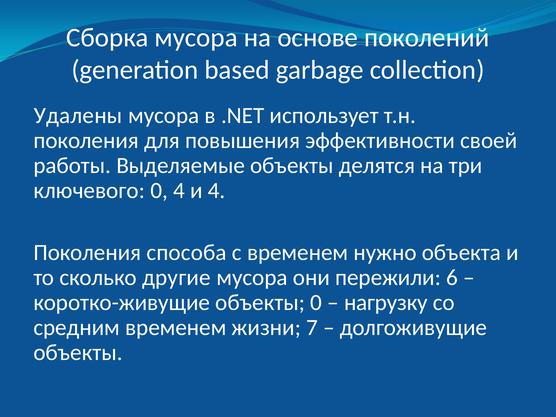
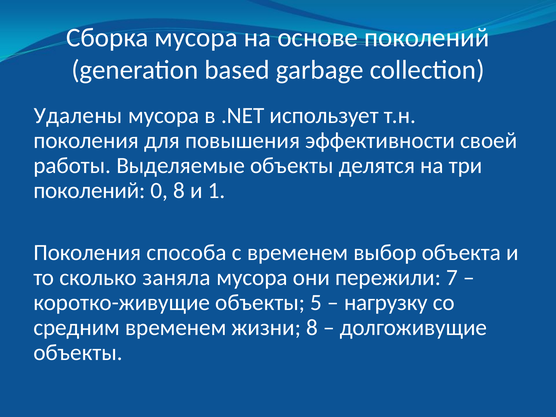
ключевого at (89, 191): ключевого -> поколений
0 4: 4 -> 8
и 4: 4 -> 1
нужно: нужно -> выбор
другие: другие -> заняла
6: 6 -> 7
объекты 0: 0 -> 5
жизни 7: 7 -> 8
